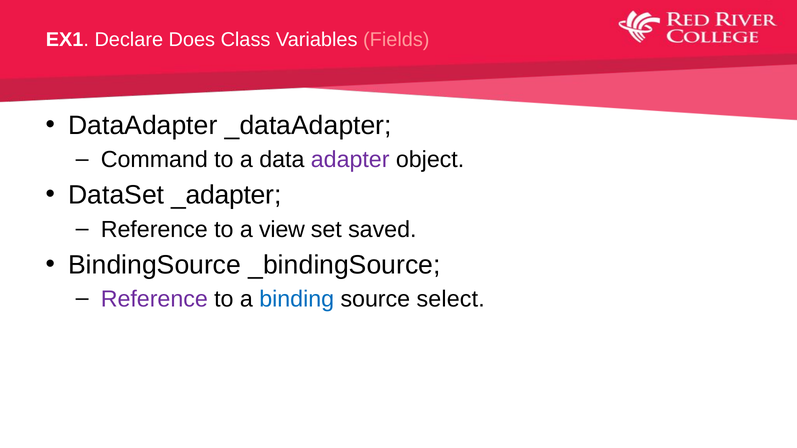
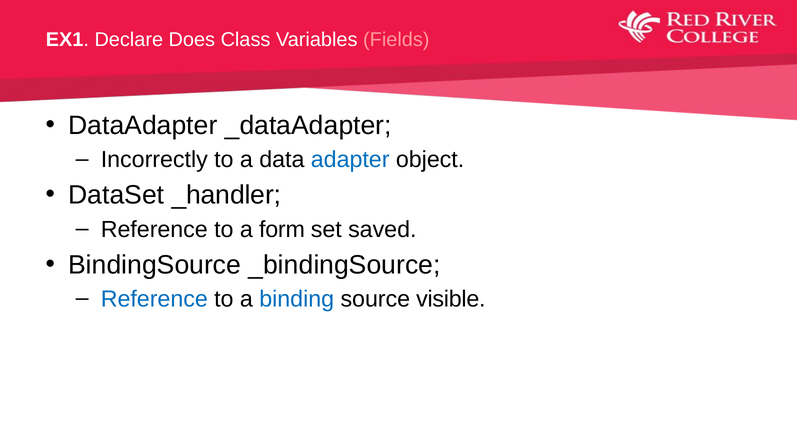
Command: Command -> Incorrectly
adapter colour: purple -> blue
_adapter: _adapter -> _handler
view: view -> form
Reference at (154, 299) colour: purple -> blue
select: select -> visible
